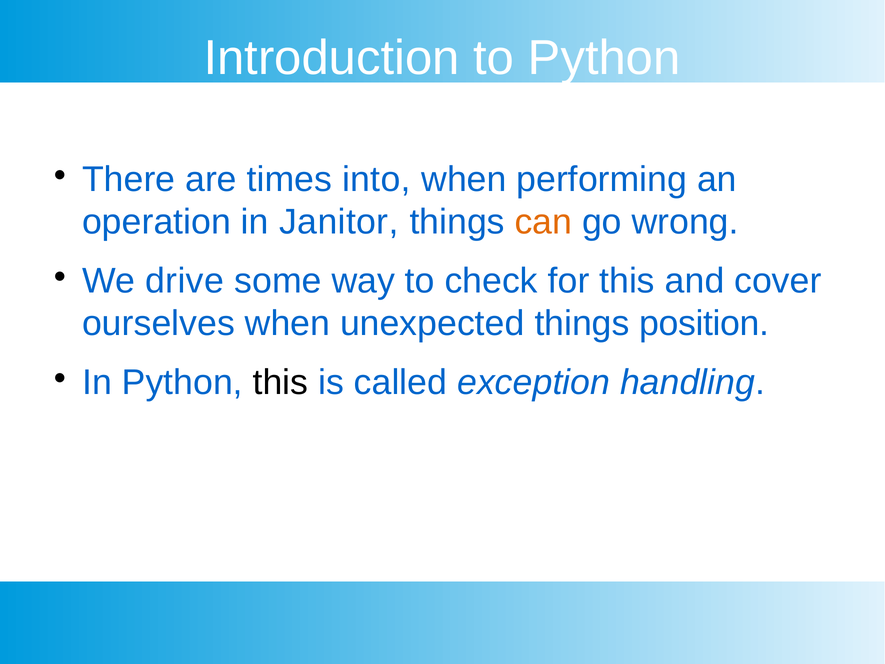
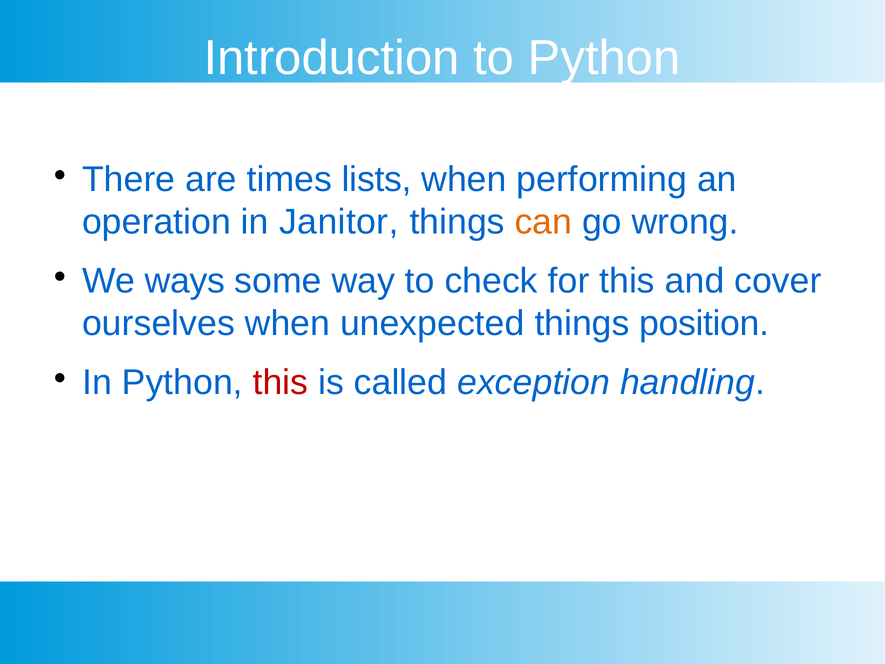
into: into -> lists
drive: drive -> ways
this at (280, 382) colour: black -> red
